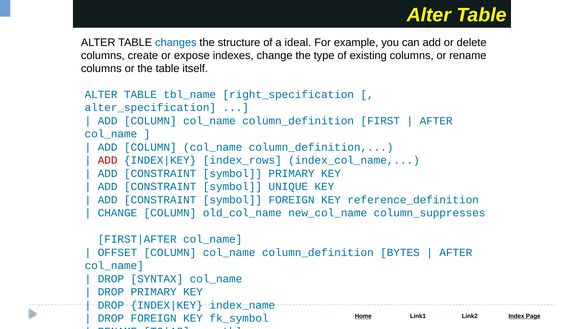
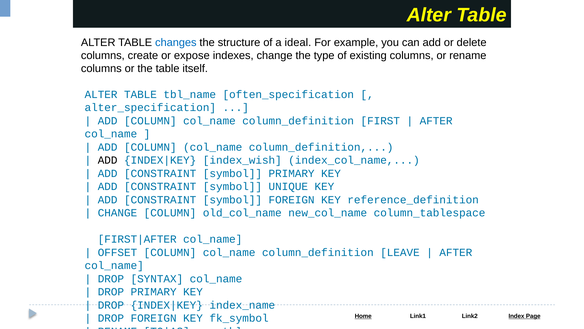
right_specification: right_specification -> often_specification
ADD at (108, 160) colour: red -> black
index_rows: index_rows -> index_wish
column_suppresses: column_suppresses -> column_tablespace
BYTES: BYTES -> LEAVE
